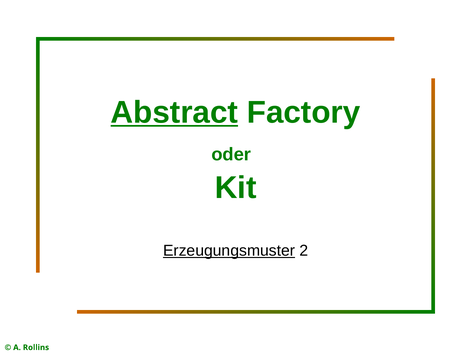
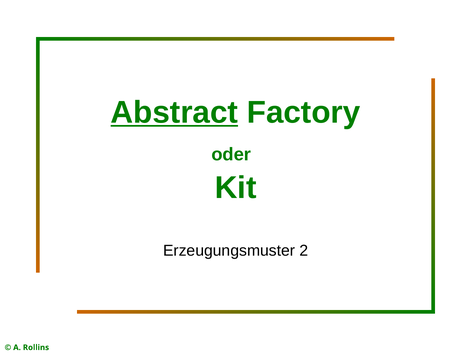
Erzeugungsmuster underline: present -> none
